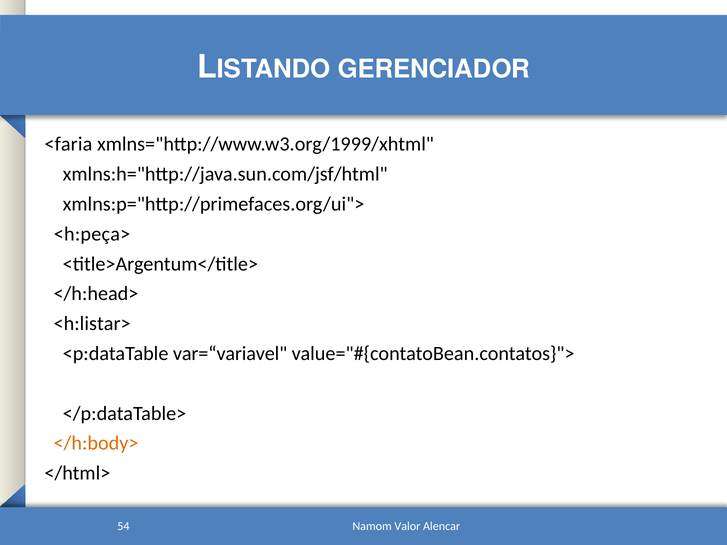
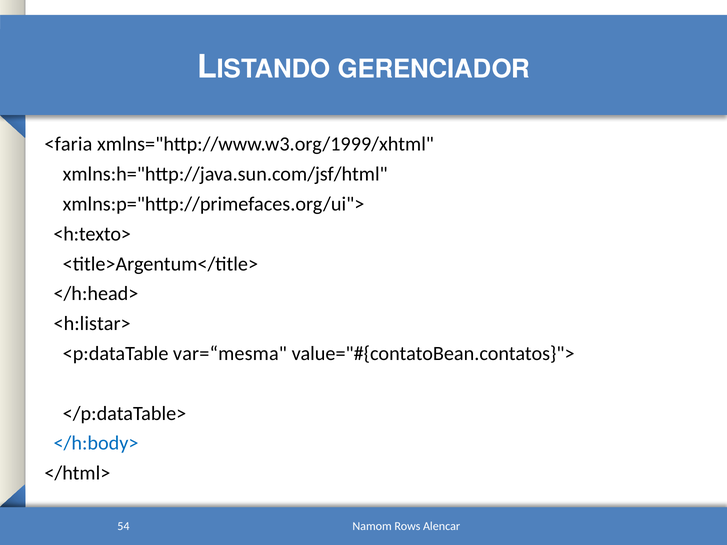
<h:peça>: <h:peça> -> <h:texto>
var=“variavel: var=“variavel -> var=“mesma
</h:body> colour: orange -> blue
Valor: Valor -> Rows
